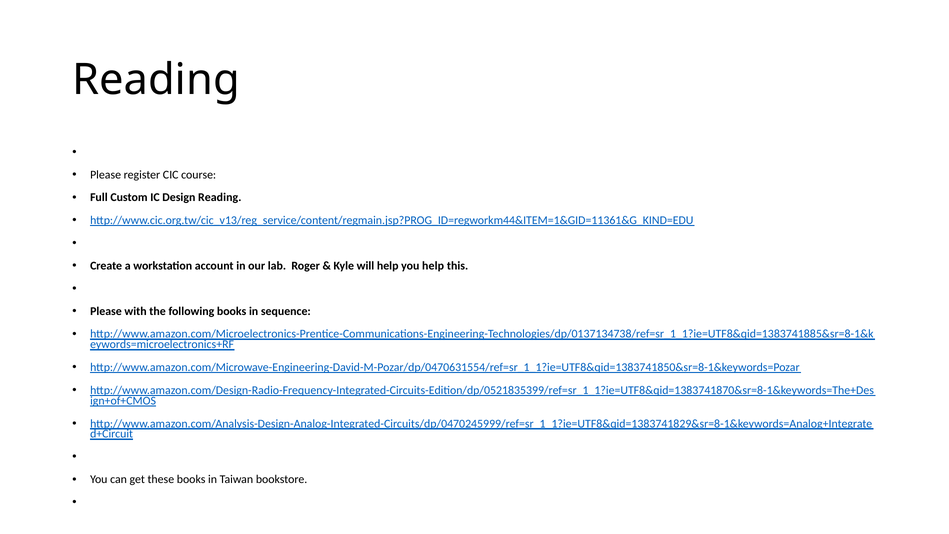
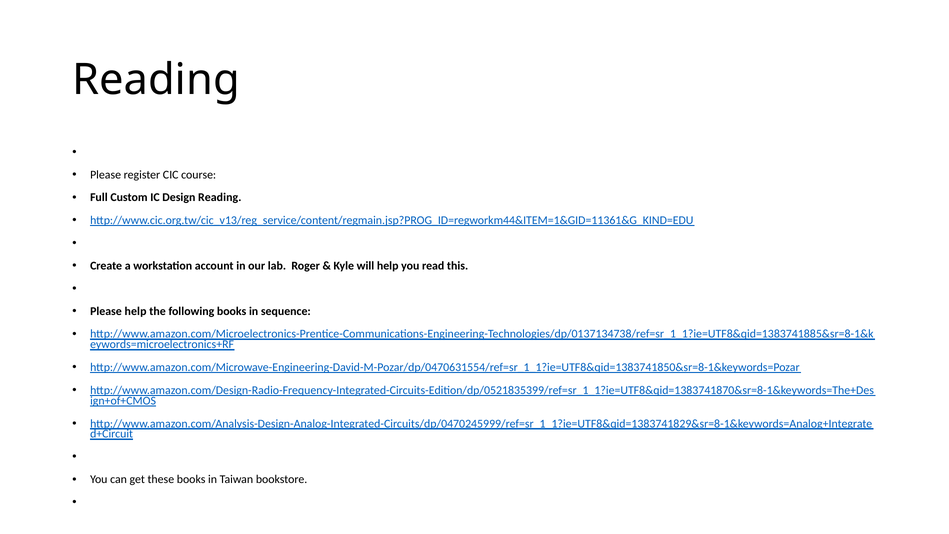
you help: help -> read
Please with: with -> help
